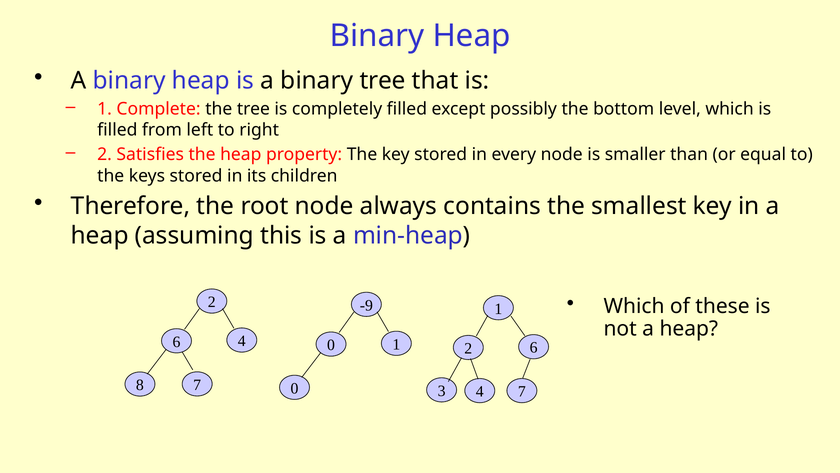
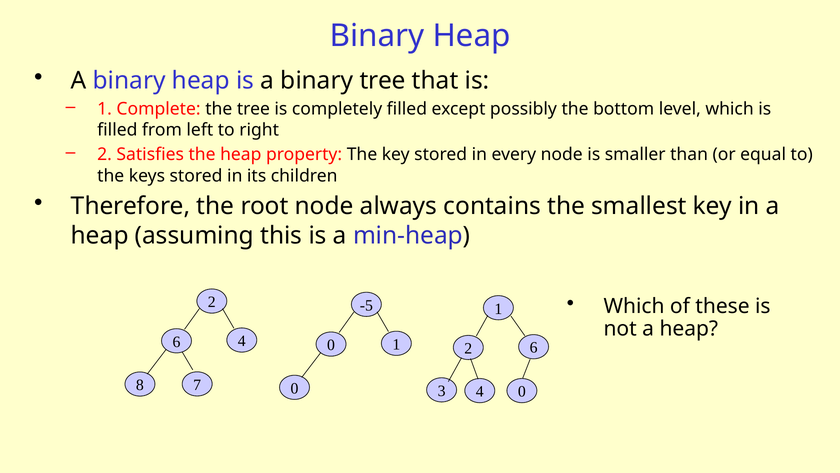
-9: -9 -> -5
4 7: 7 -> 0
